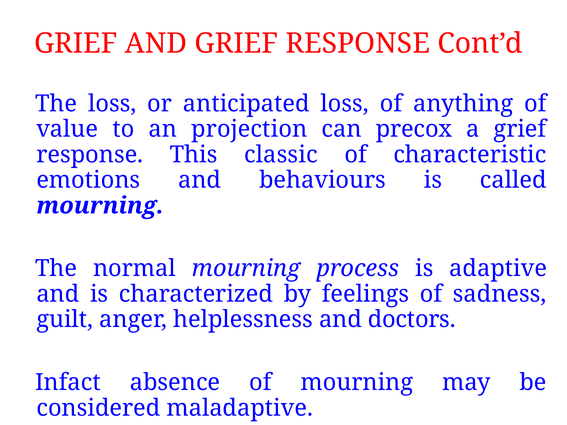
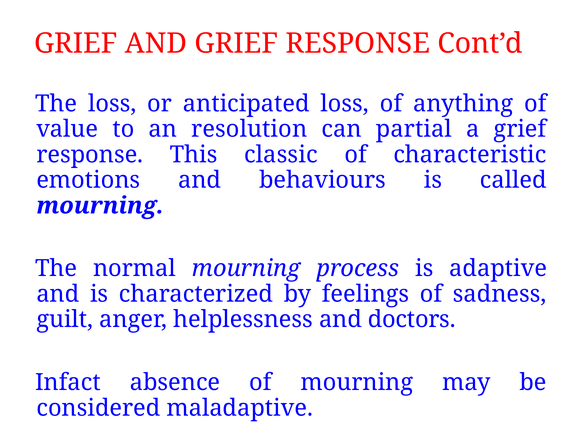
projection: projection -> resolution
precox: precox -> partial
